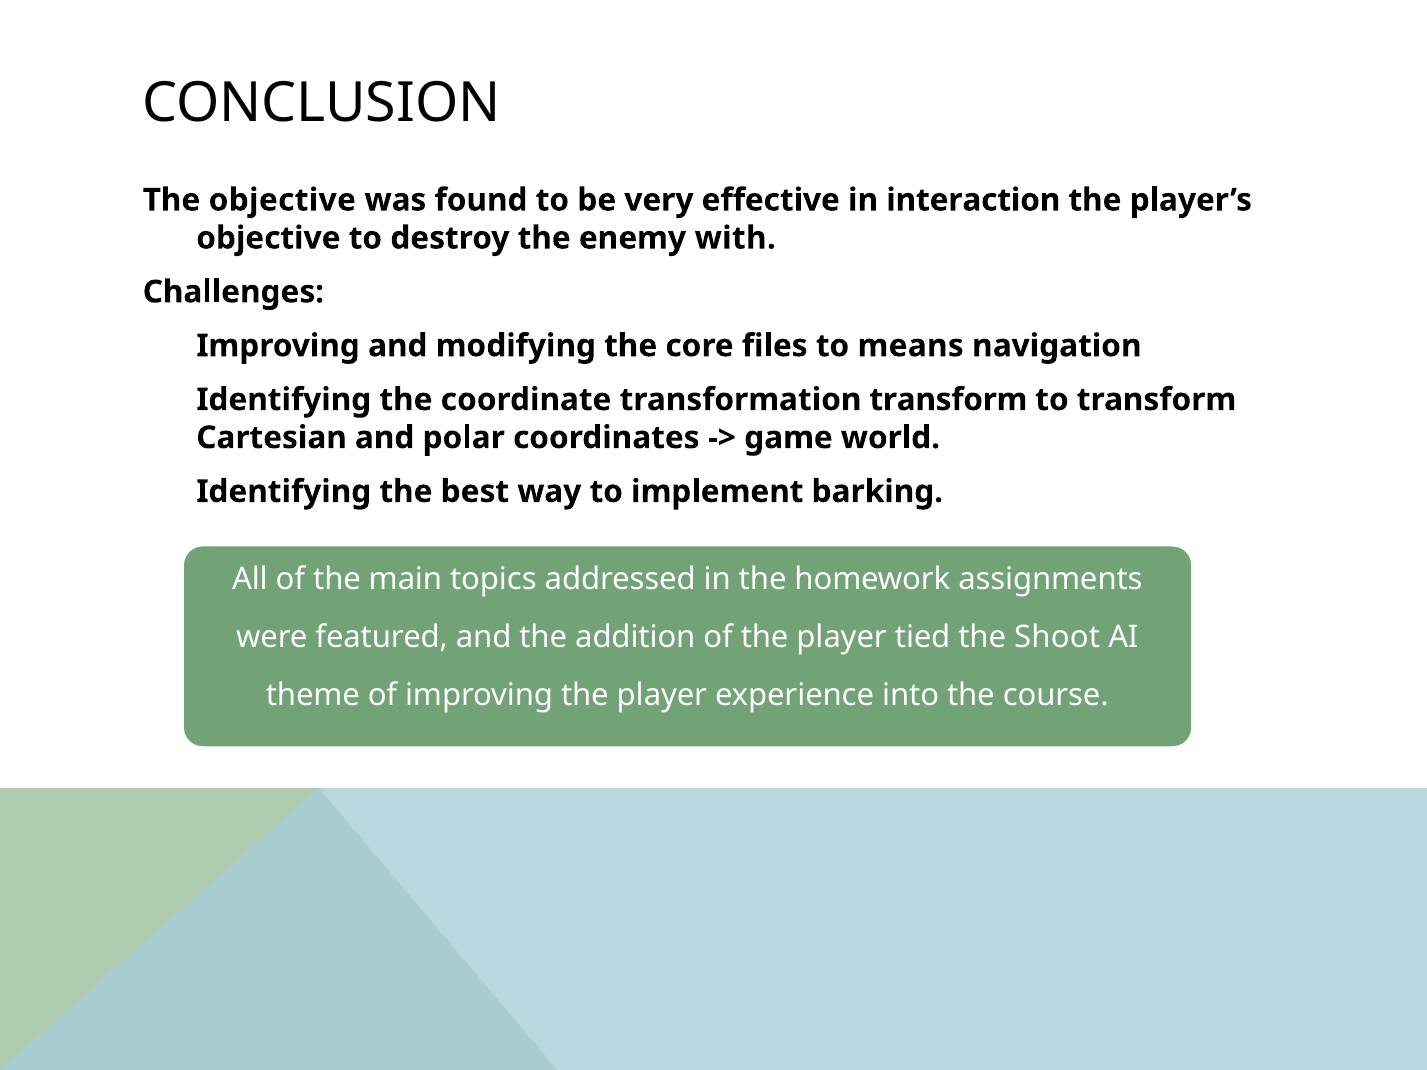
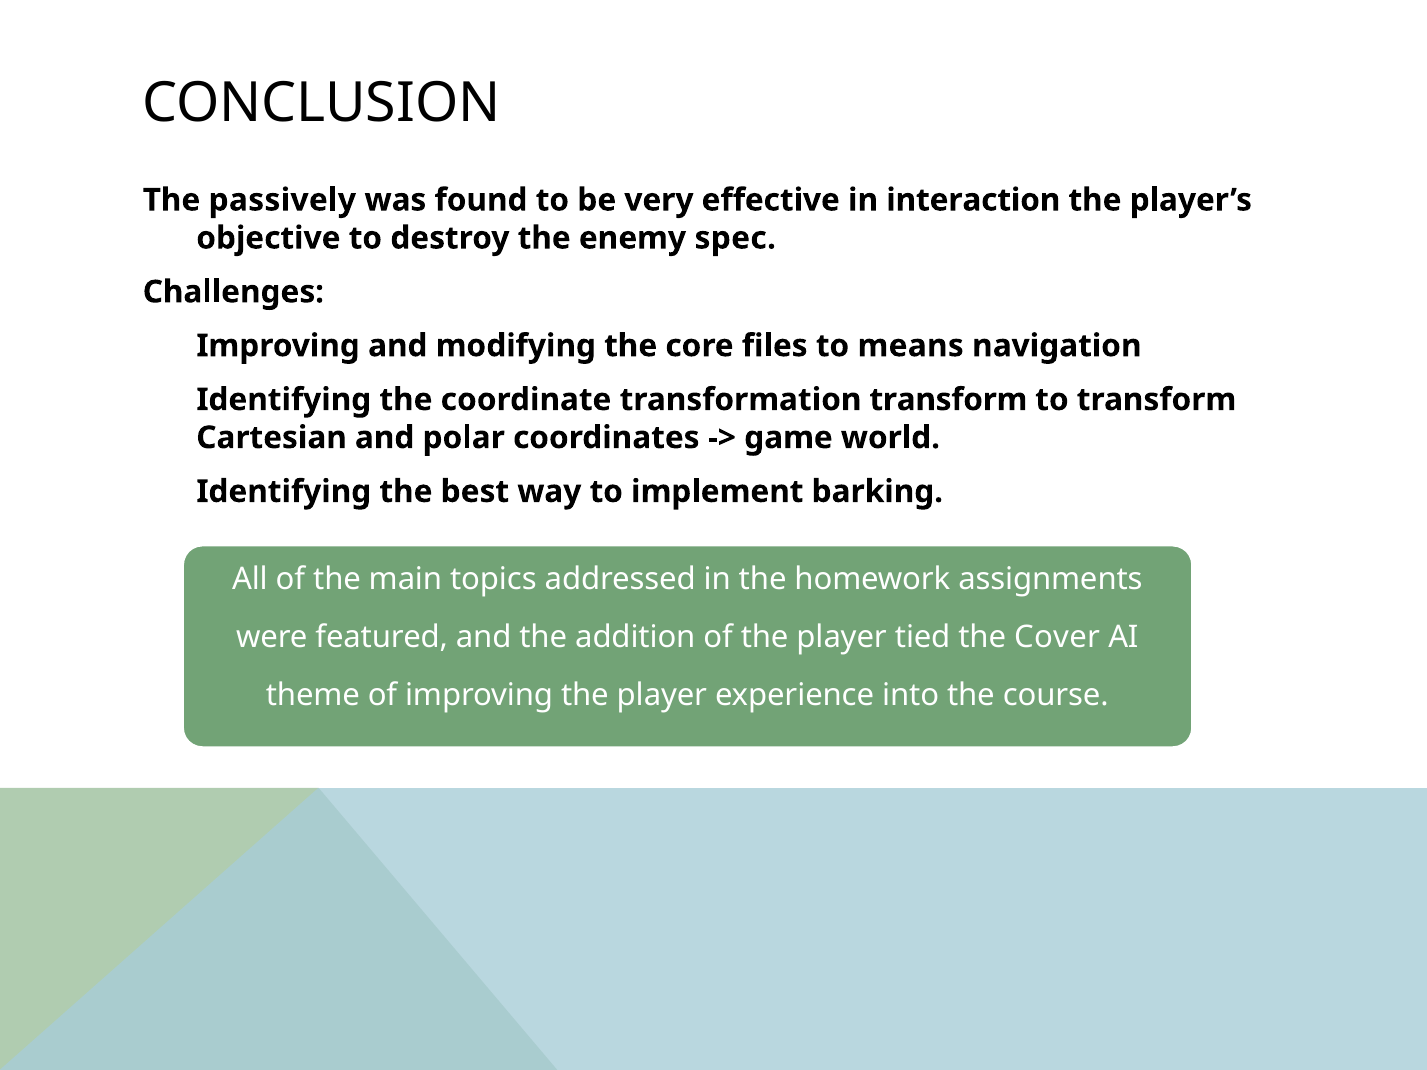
The objective: objective -> passively
with: with -> spec
Shoot: Shoot -> Cover
